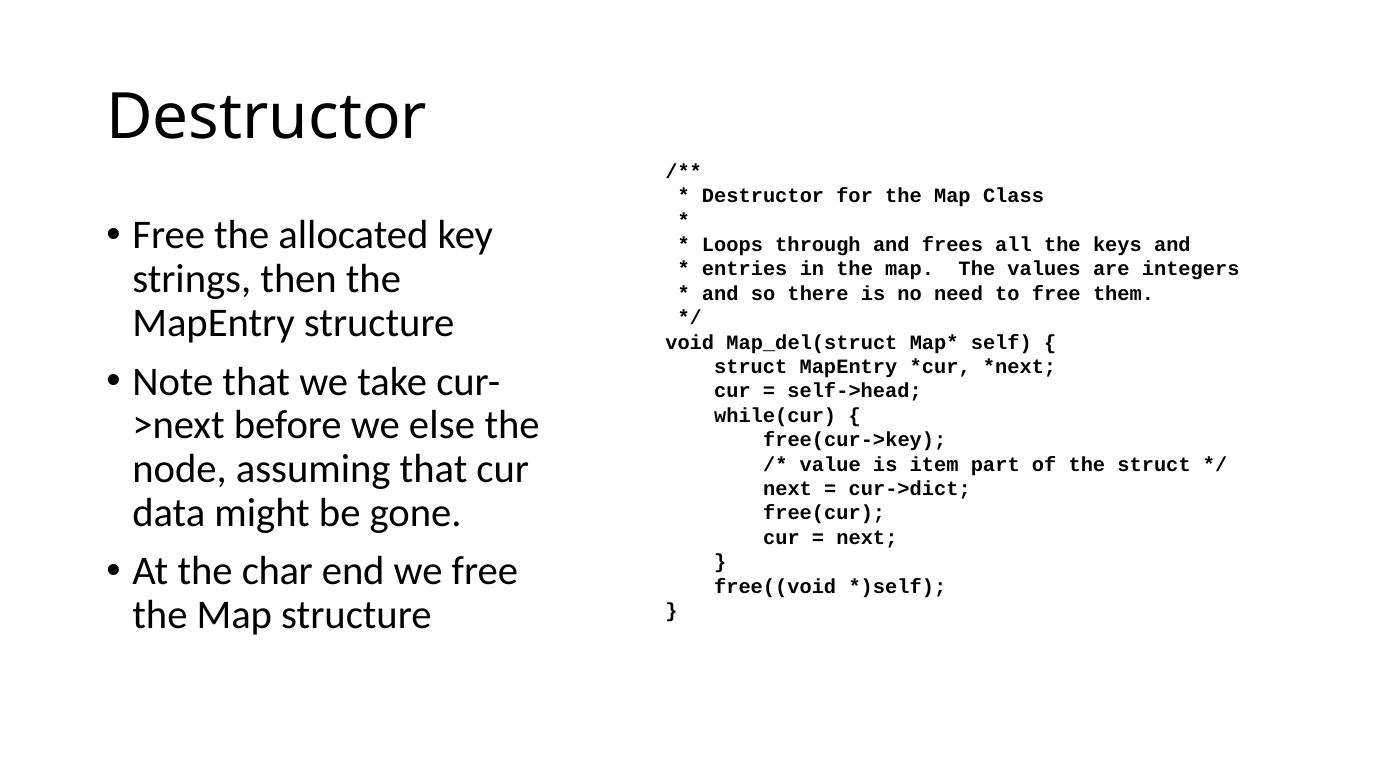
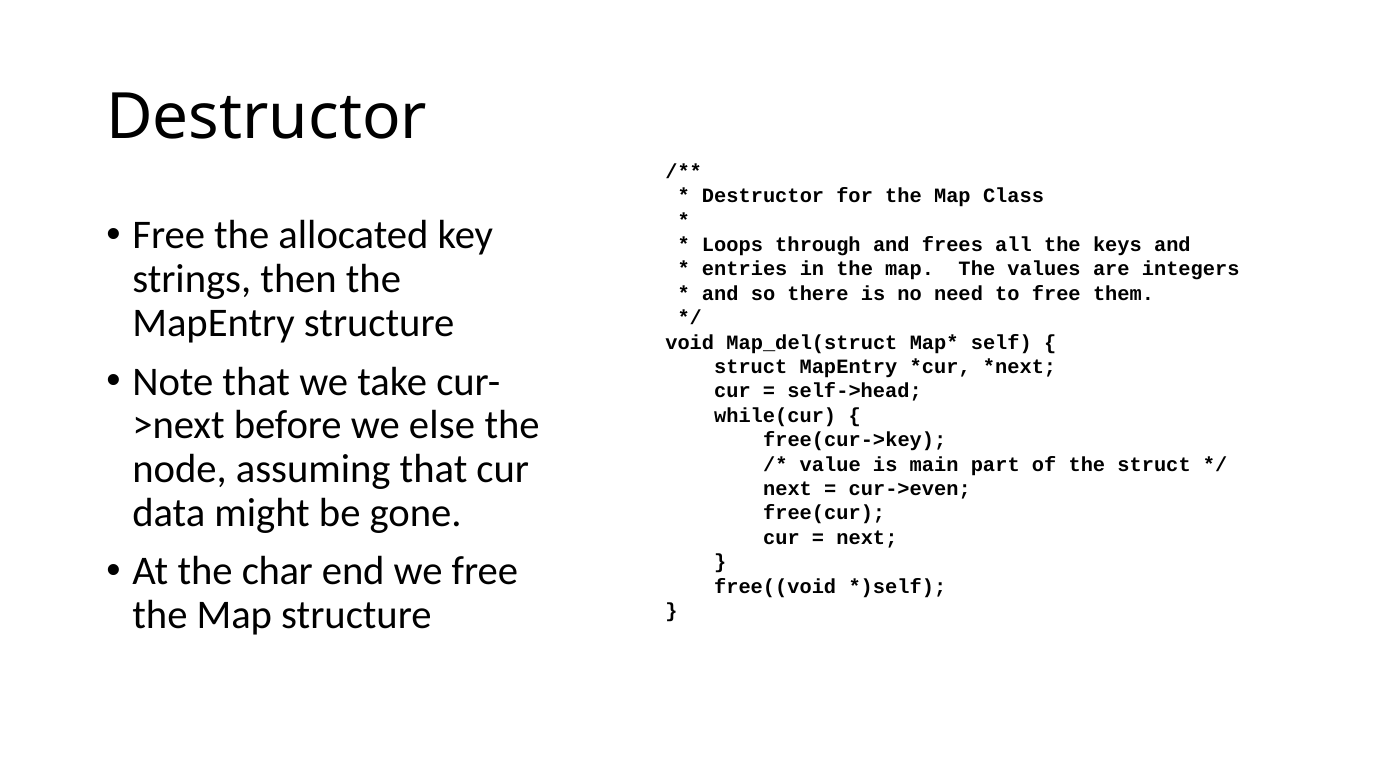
item: item -> main
cur->dict: cur->dict -> cur->even
